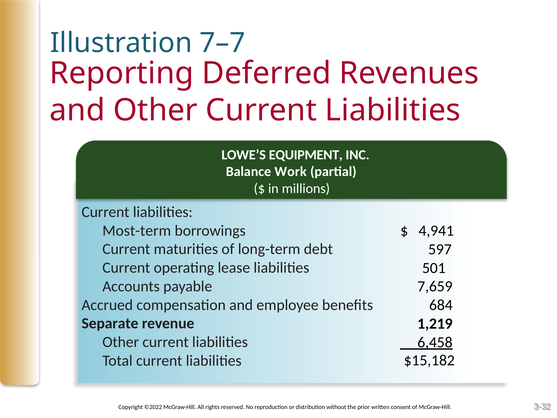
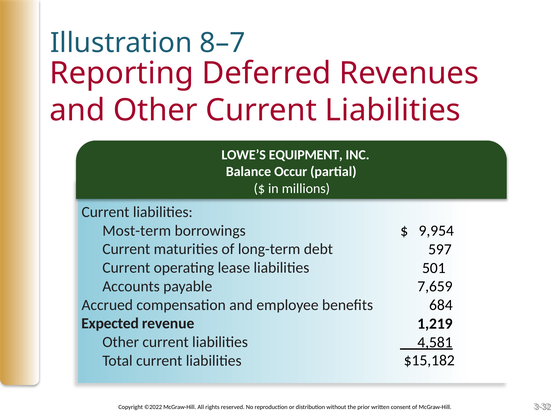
7–7: 7–7 -> 8–7
Work: Work -> Occur
4,941: 4,941 -> 9,954
Separate: Separate -> Expected
6,458: 6,458 -> 4,581
